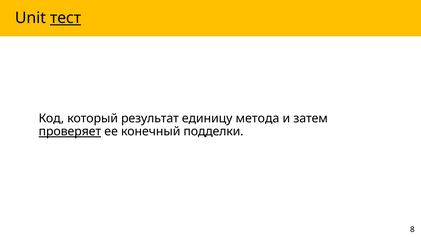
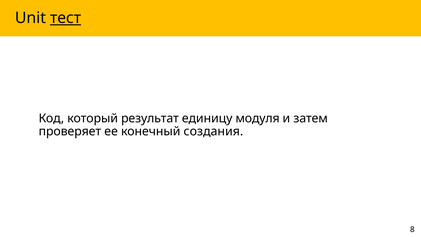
метода: метода -> модуля
проверяет underline: present -> none
подделки: подделки -> создания
